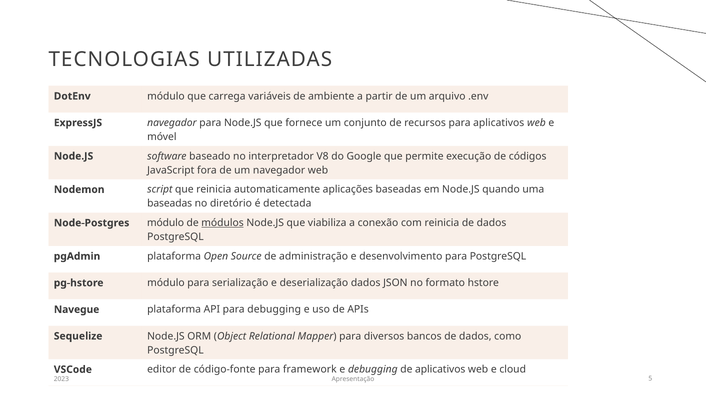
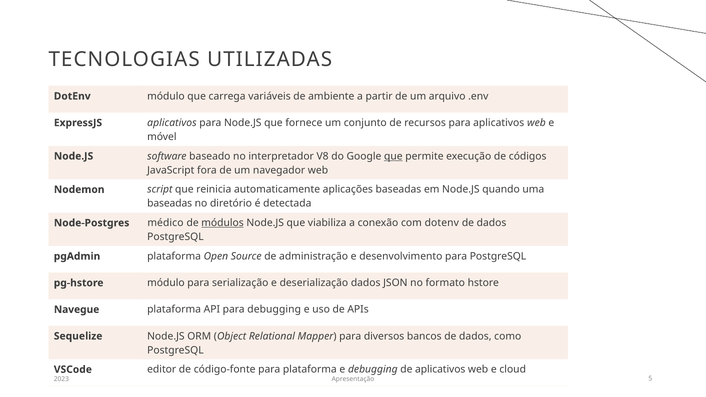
ExpressJS navegador: navegador -> aplicativos
que at (393, 156) underline: none -> present
Node-Postgres módulo: módulo -> médico
com reinicia: reinicia -> dotenv
para framework: framework -> plataforma
